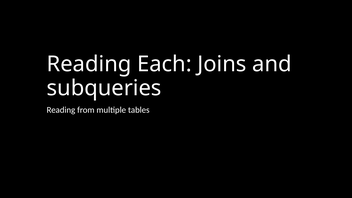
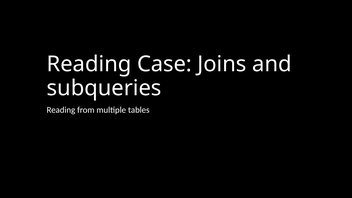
Each: Each -> Case
